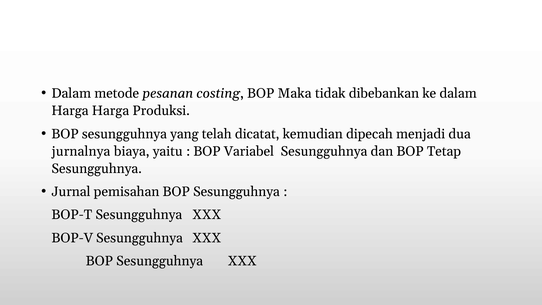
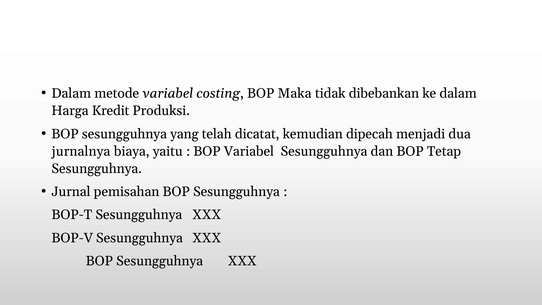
metode pesanan: pesanan -> variabel
Harga Harga: Harga -> Kredit
